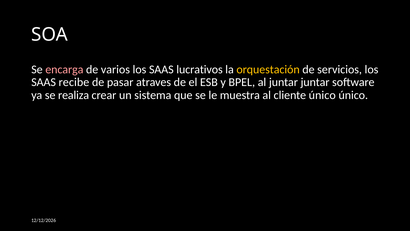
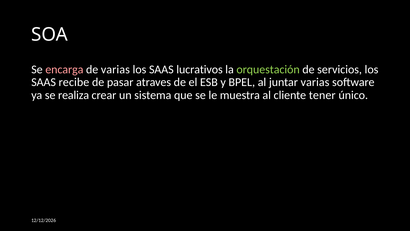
de varios: varios -> varias
orquestación colour: yellow -> light green
juntar juntar: juntar -> varias
cliente único: único -> tener
